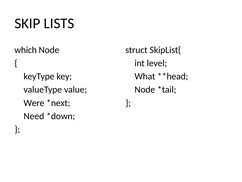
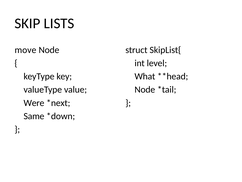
which: which -> move
Need: Need -> Same
